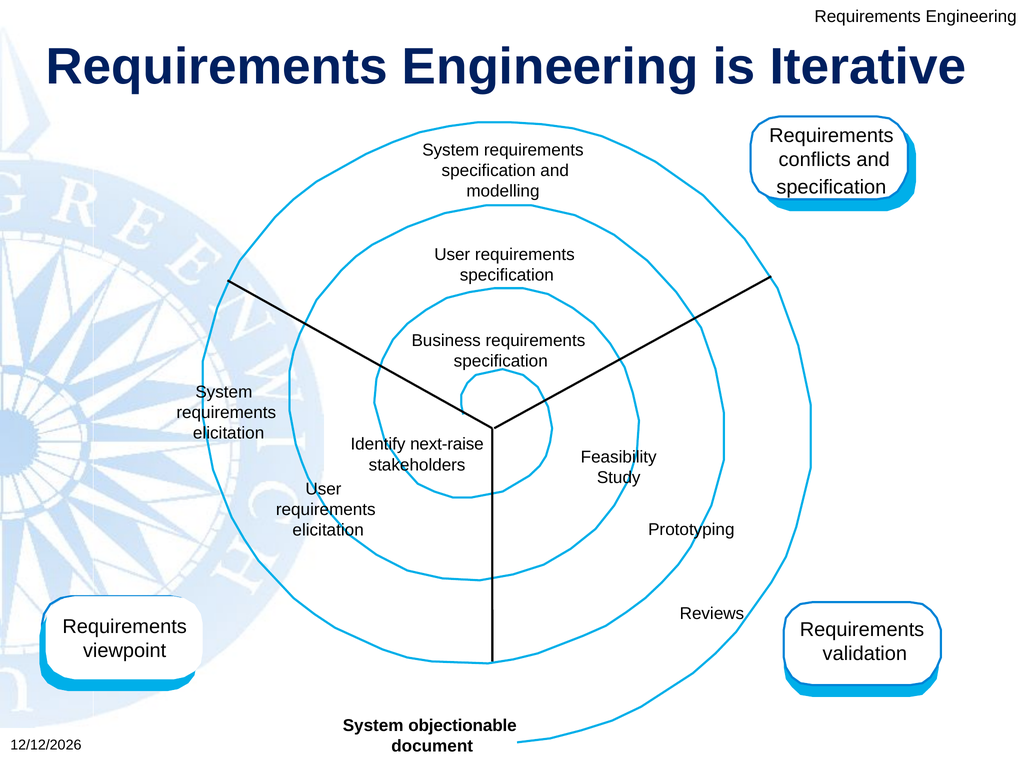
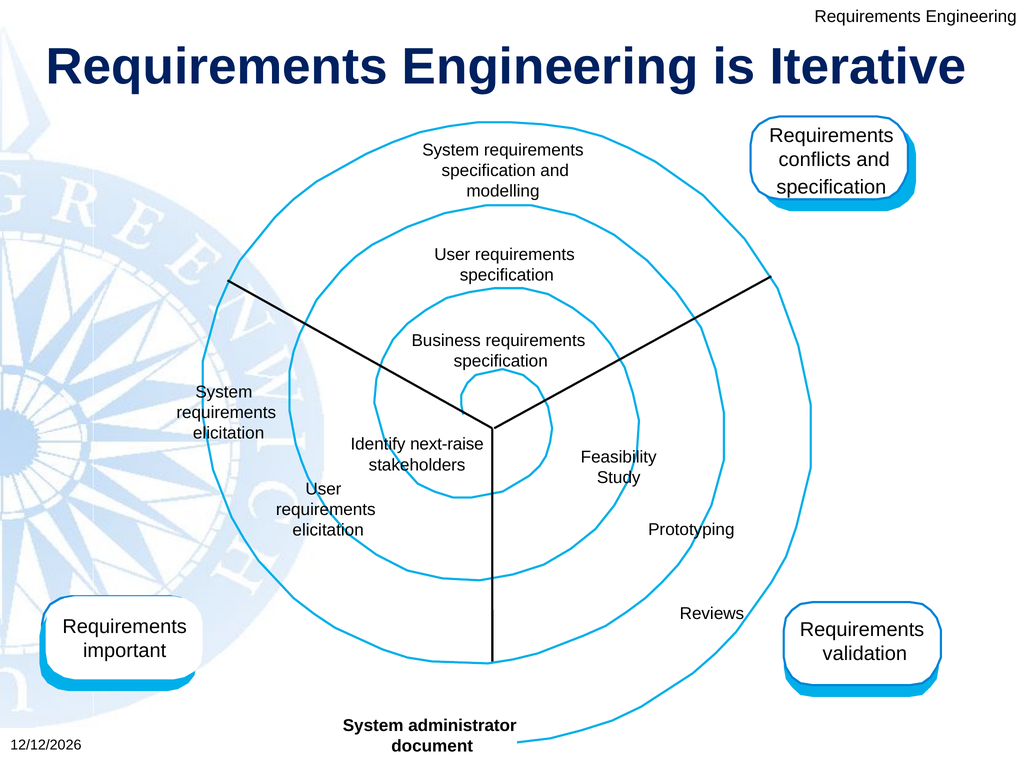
viewpoint: viewpoint -> important
objectionable: objectionable -> administrator
